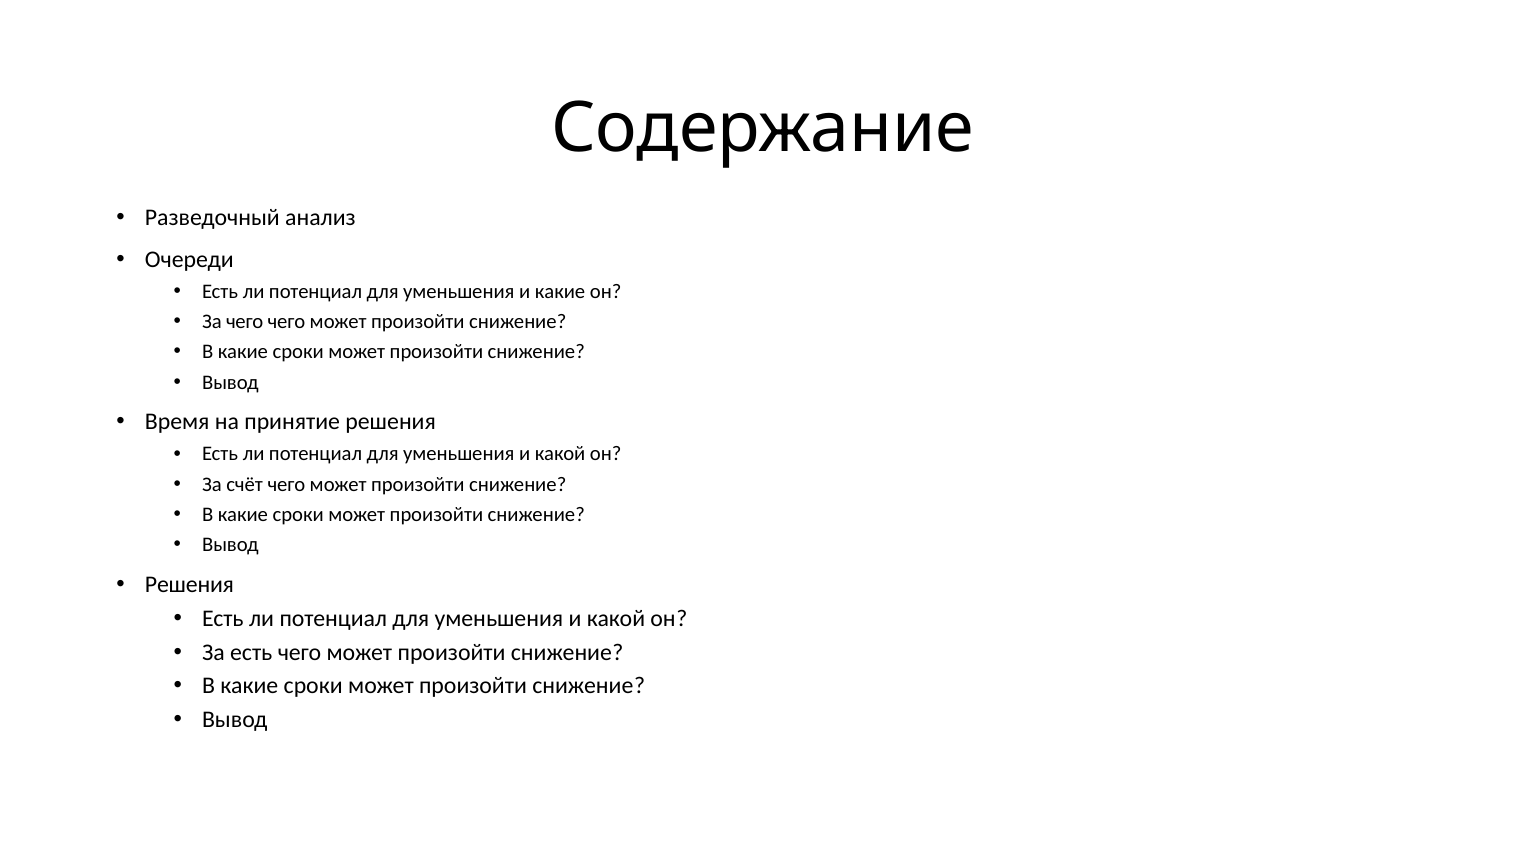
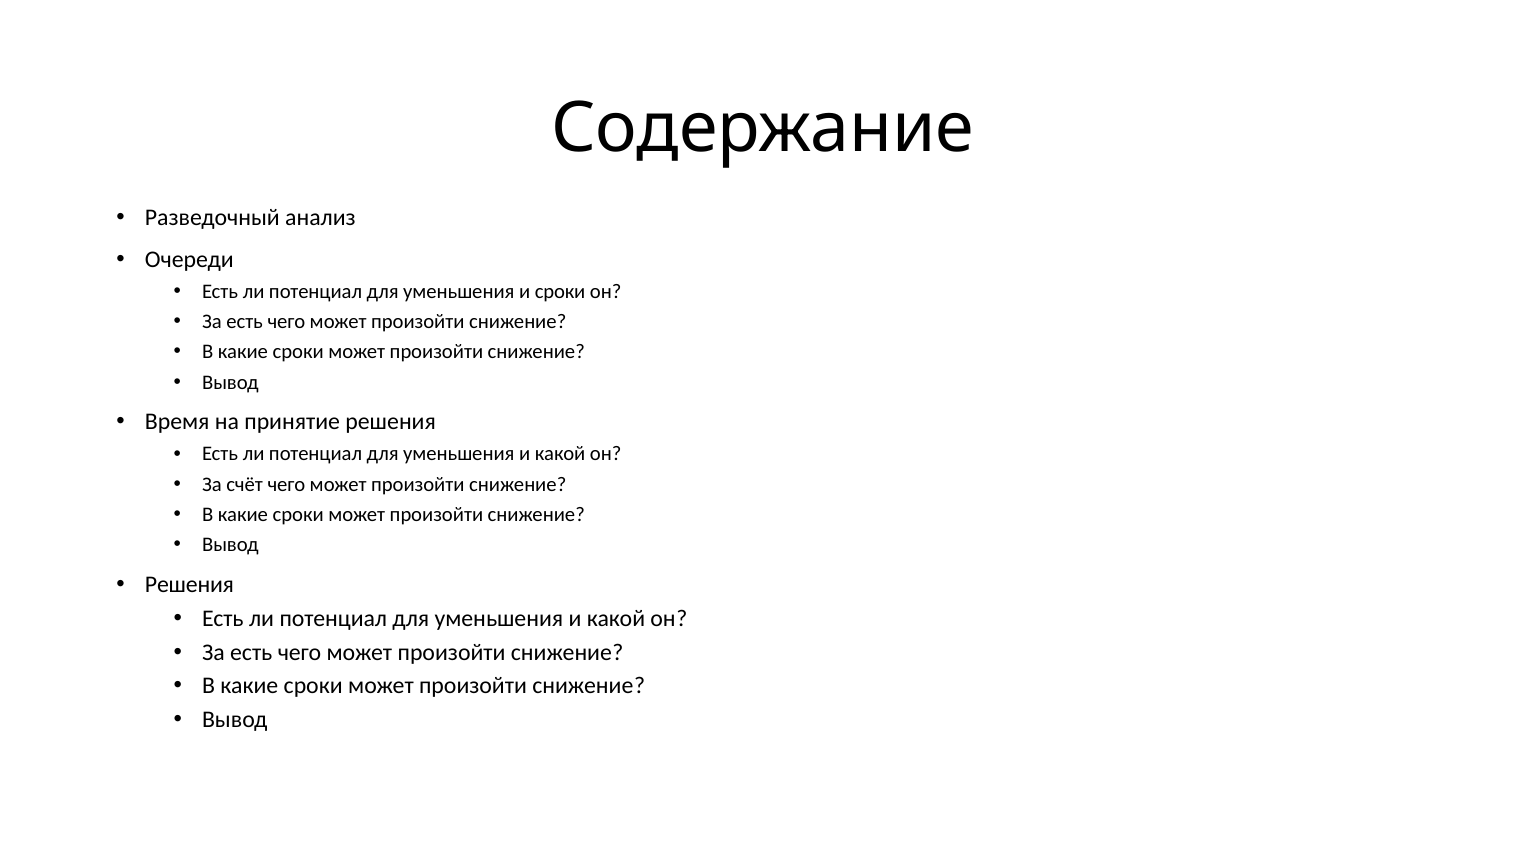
и какие: какие -> сроки
чего at (245, 322): чего -> есть
